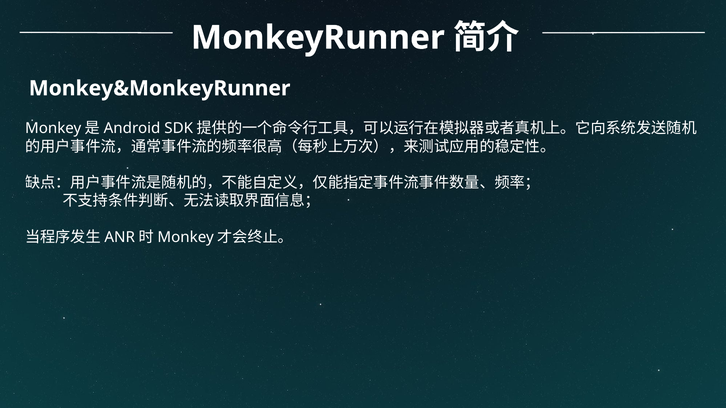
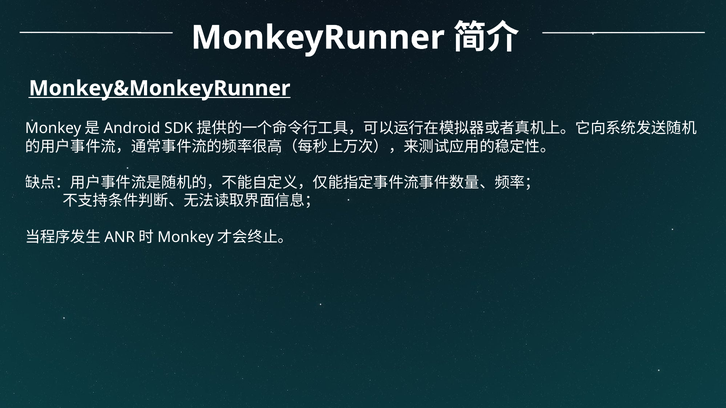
Monkey&MonkeyRunner underline: none -> present
